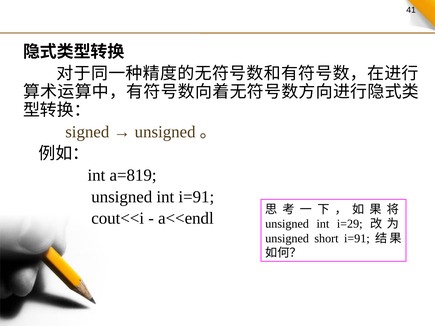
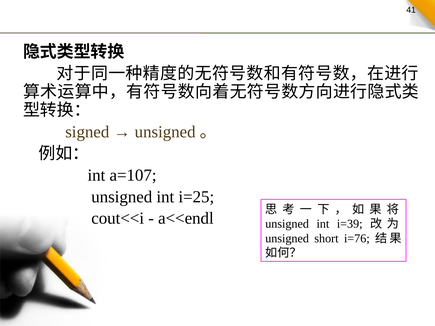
a=819: a=819 -> a=107
int i=91: i=91 -> i=25
i=29: i=29 -> i=39
short i=91: i=91 -> i=76
